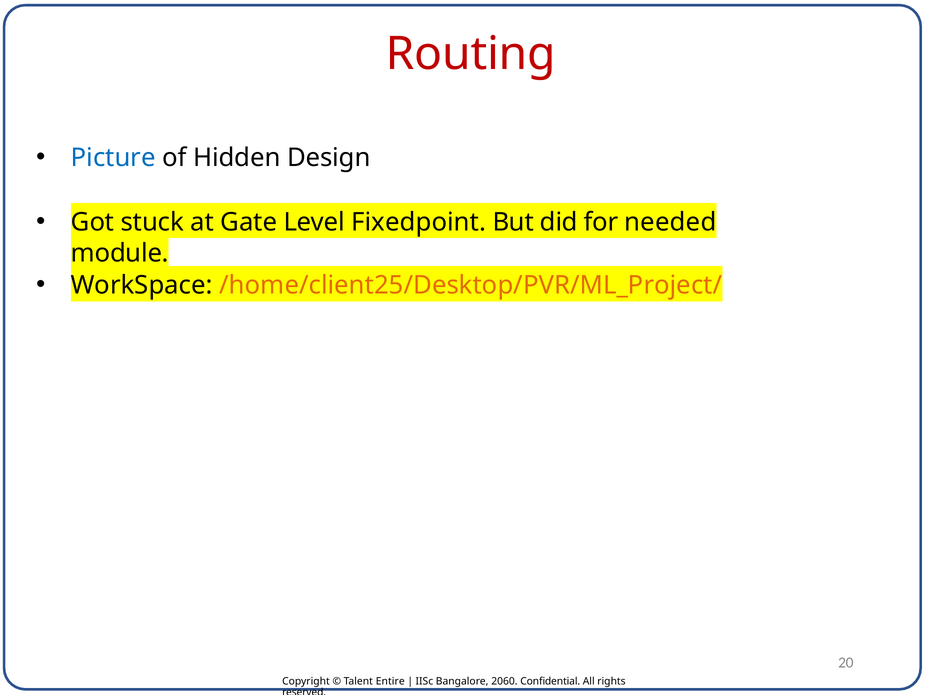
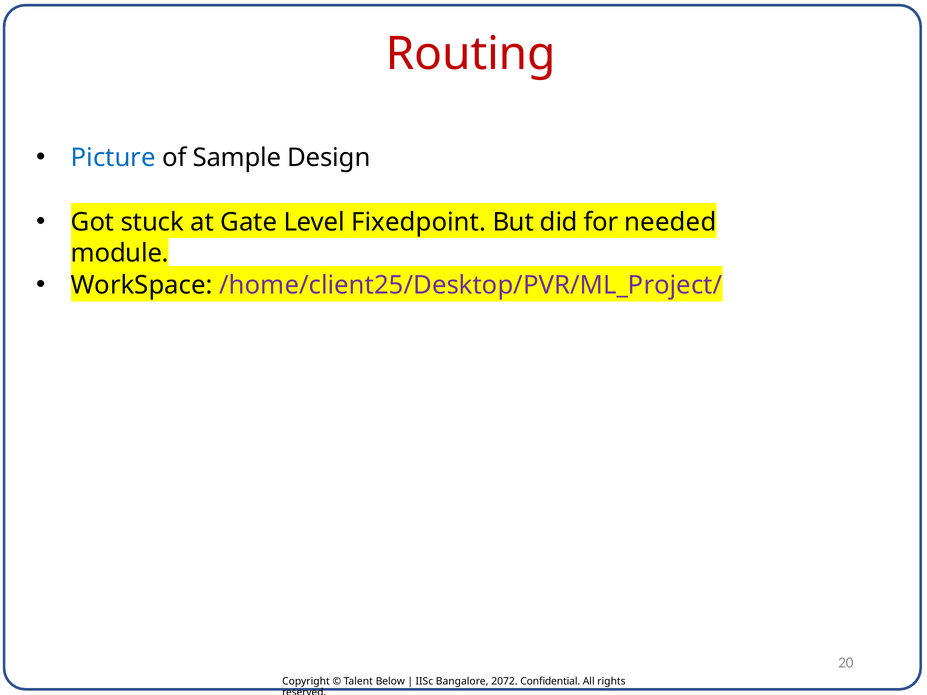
Hidden: Hidden -> Sample
/home/client25/Desktop/PVR/ML_Project/ colour: orange -> purple
Entire: Entire -> Below
2060: 2060 -> 2072
